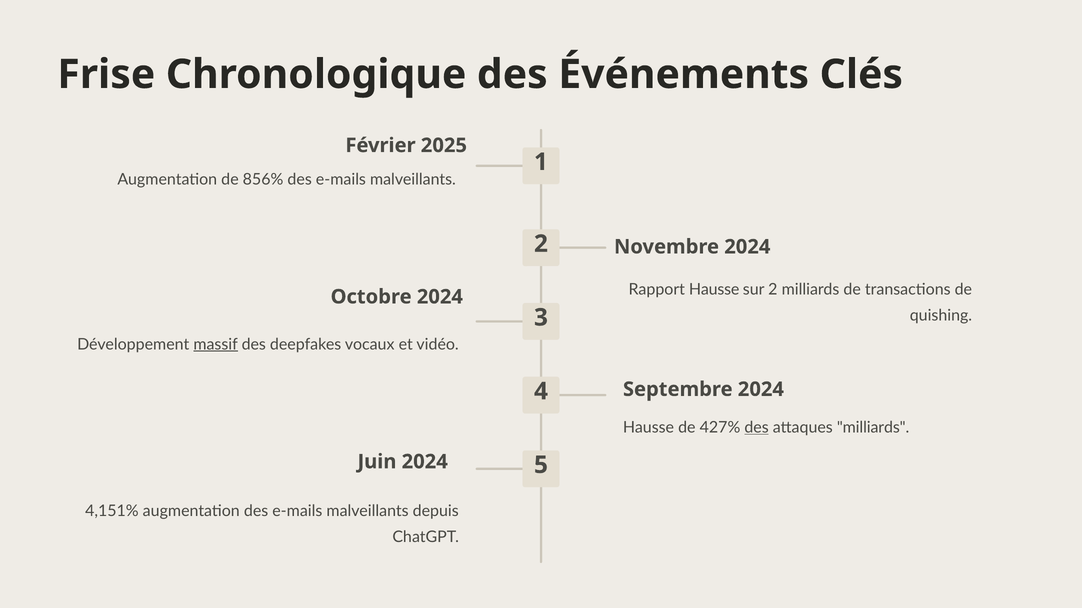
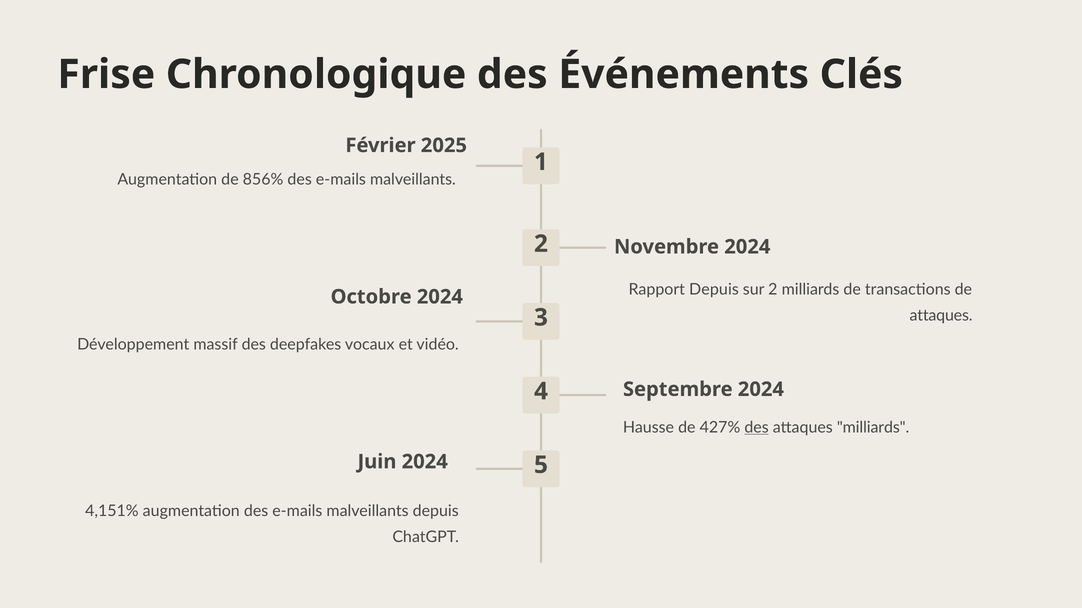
Rapport Hausse: Hausse -> Depuis
quishing at (941, 316): quishing -> attaques
massif underline: present -> none
